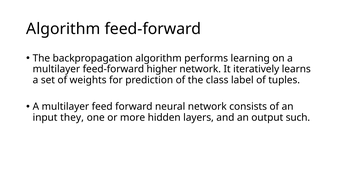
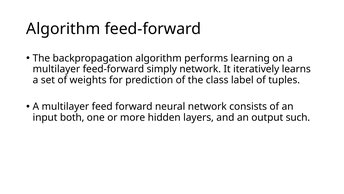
higher: higher -> simply
they: they -> both
